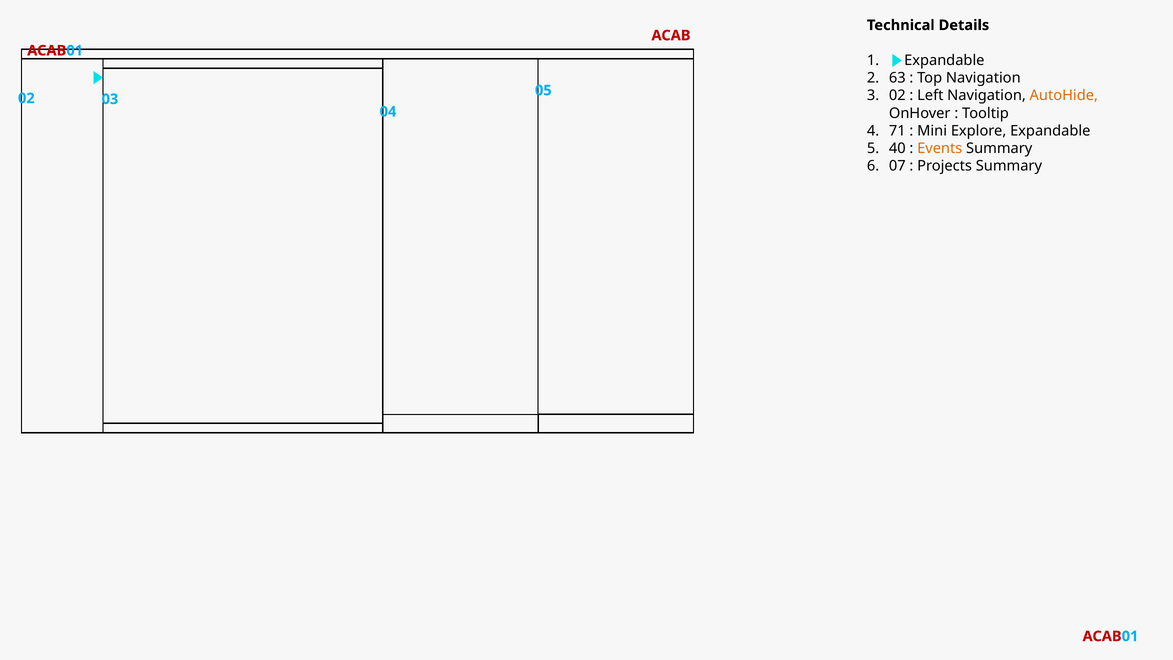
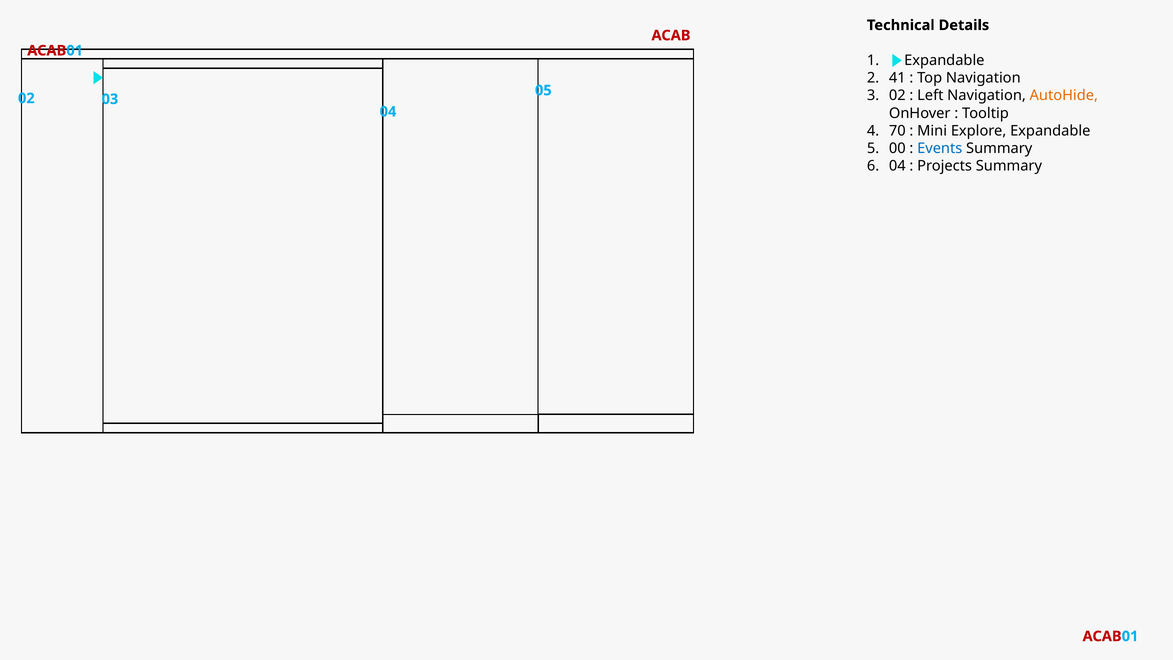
63: 63 -> 41
71: 71 -> 70
40: 40 -> 00
Events colour: orange -> blue
07 at (897, 166): 07 -> 04
